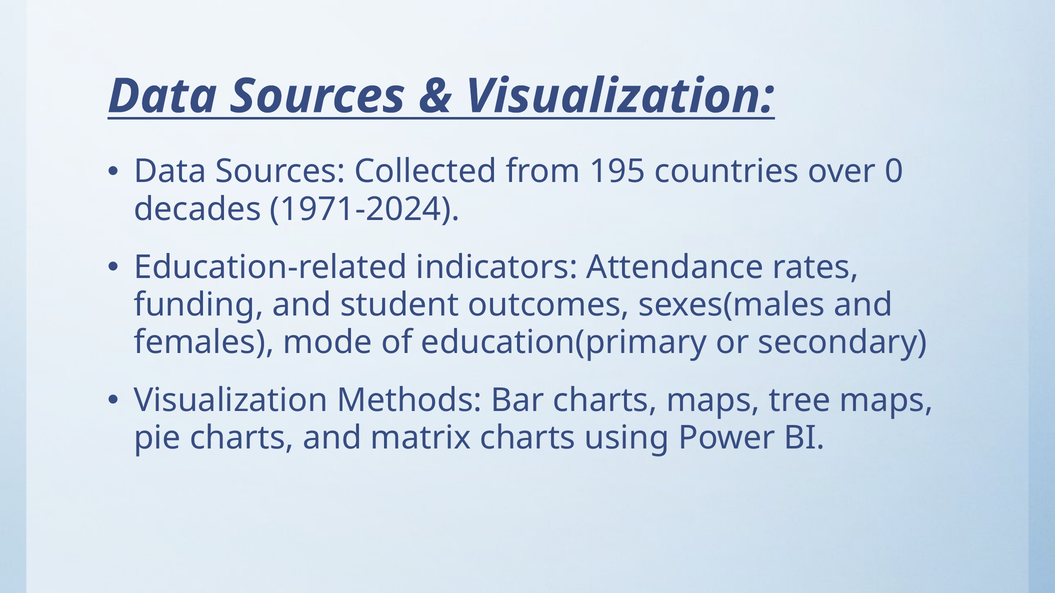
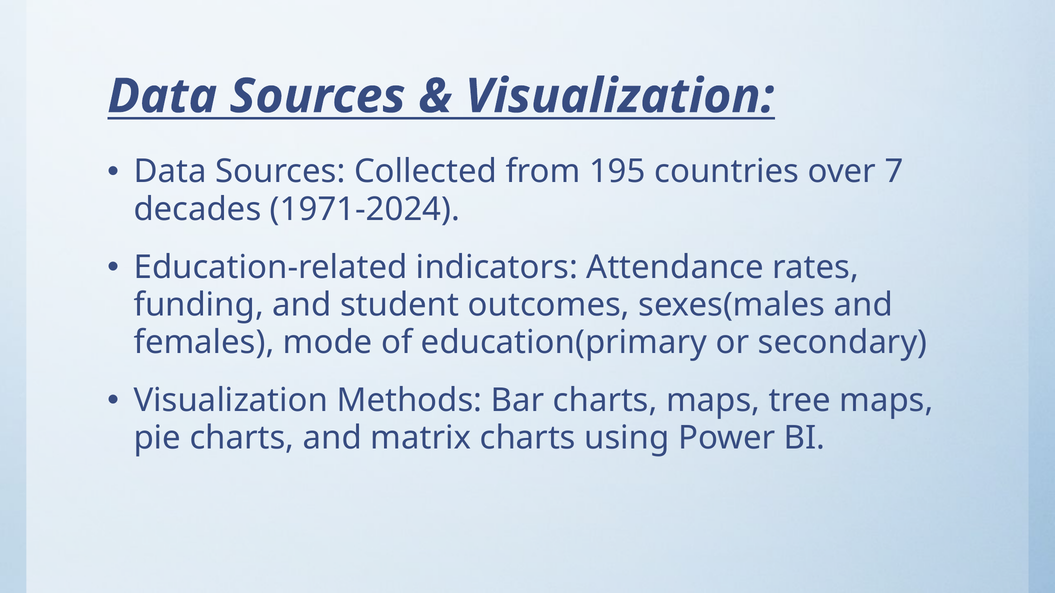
0: 0 -> 7
